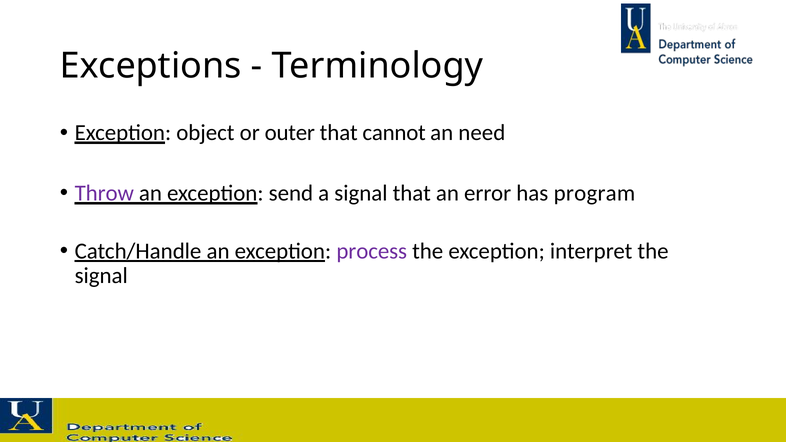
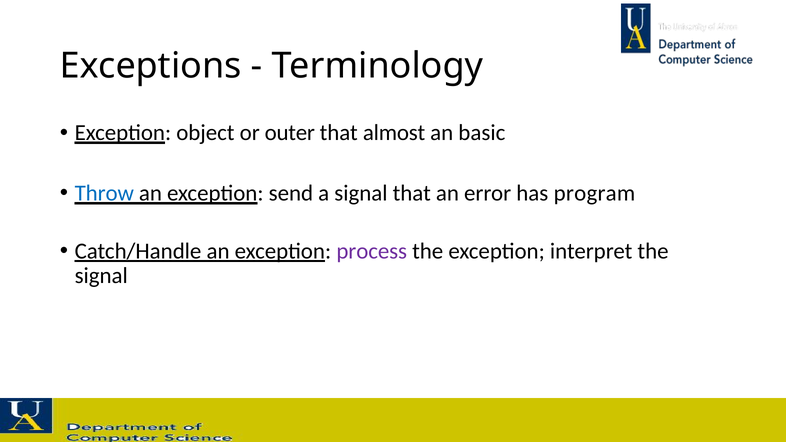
cannot: cannot -> almost
need: need -> basic
Throw colour: purple -> blue
